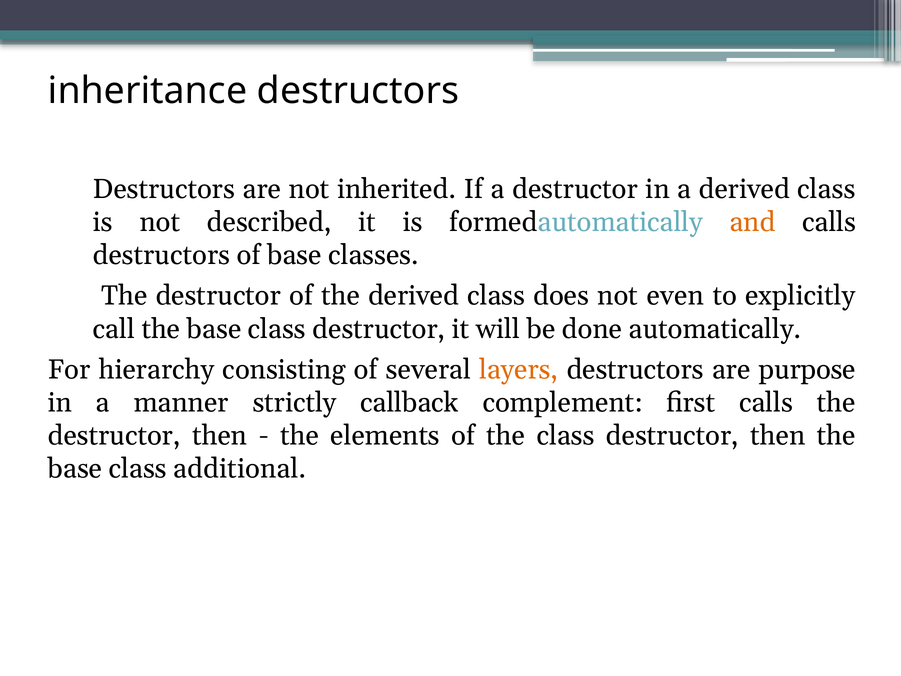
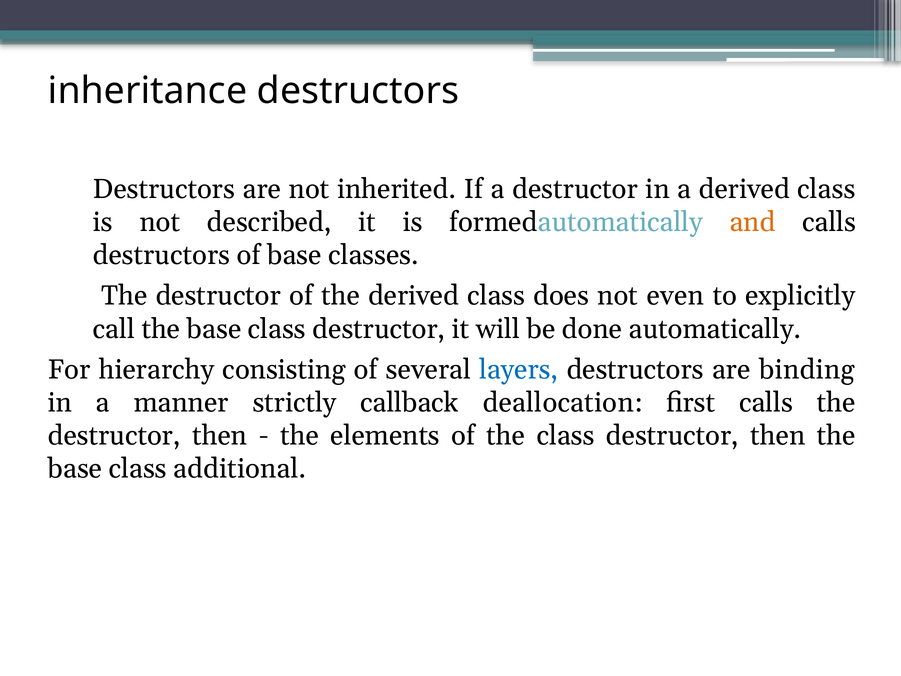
layers colour: orange -> blue
purpose: purpose -> binding
complement: complement -> deallocation
